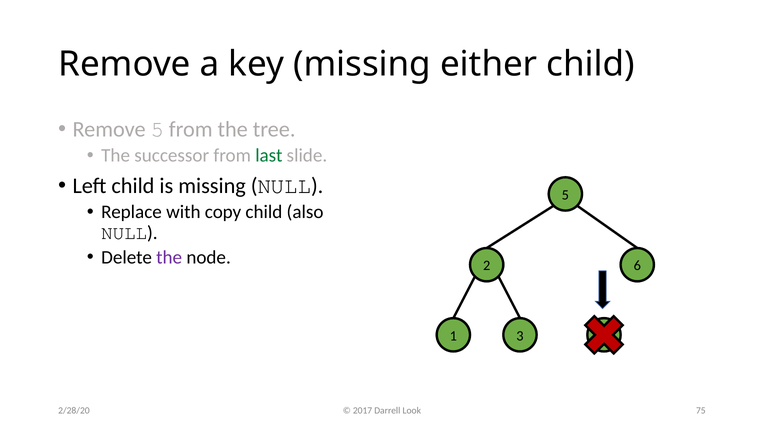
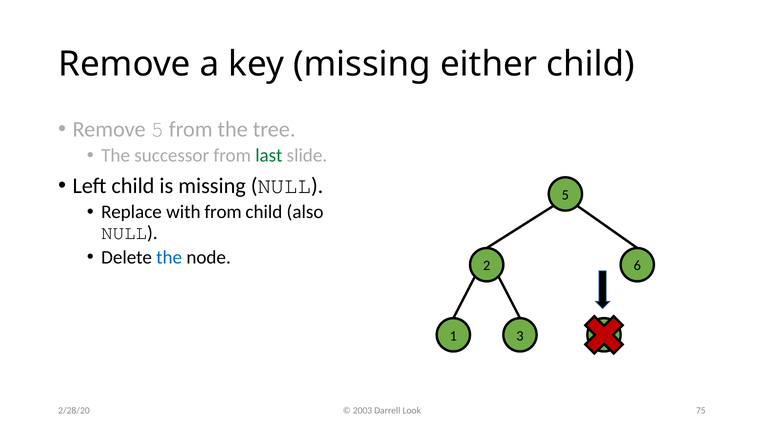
with copy: copy -> from
the at (169, 257) colour: purple -> blue
2017: 2017 -> 2003
